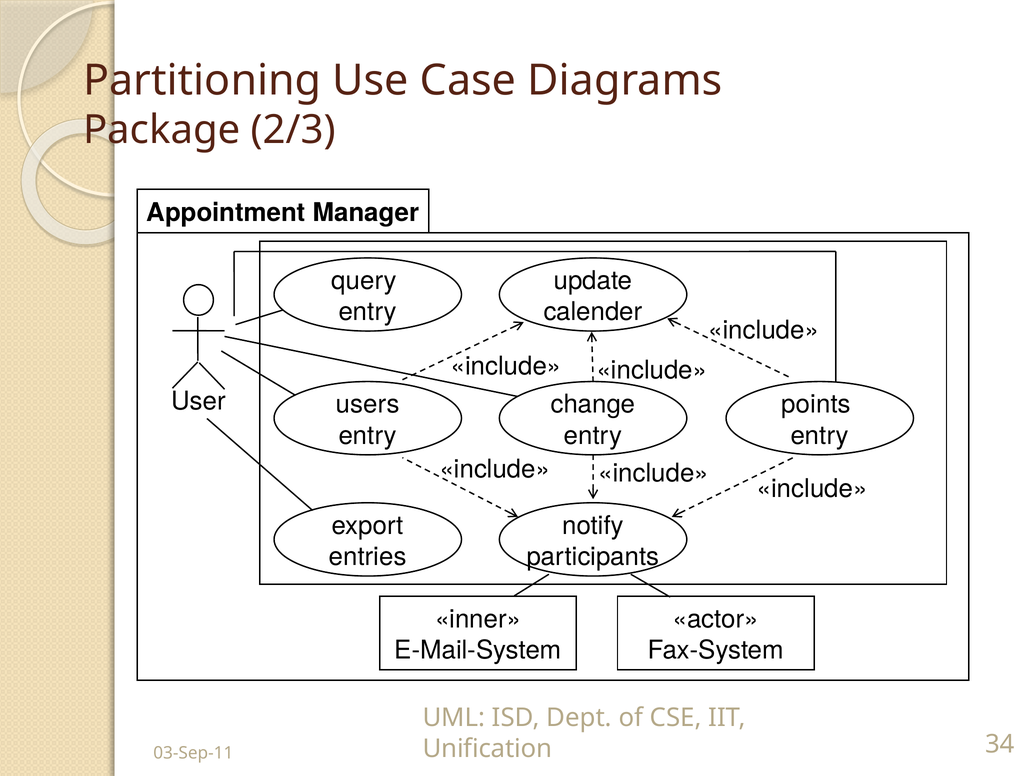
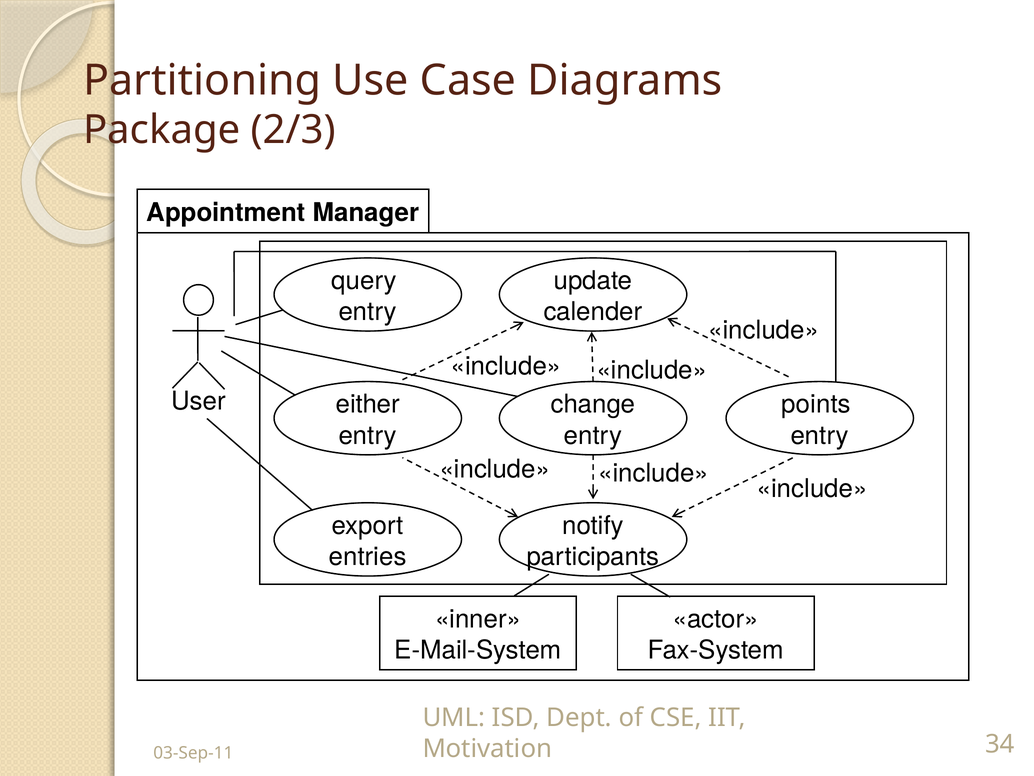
users: users -> either
Unification: Unification -> Motivation
